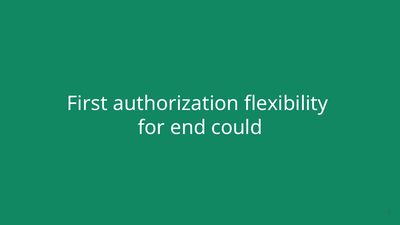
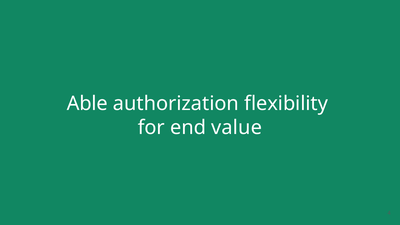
First: First -> Able
could: could -> value
